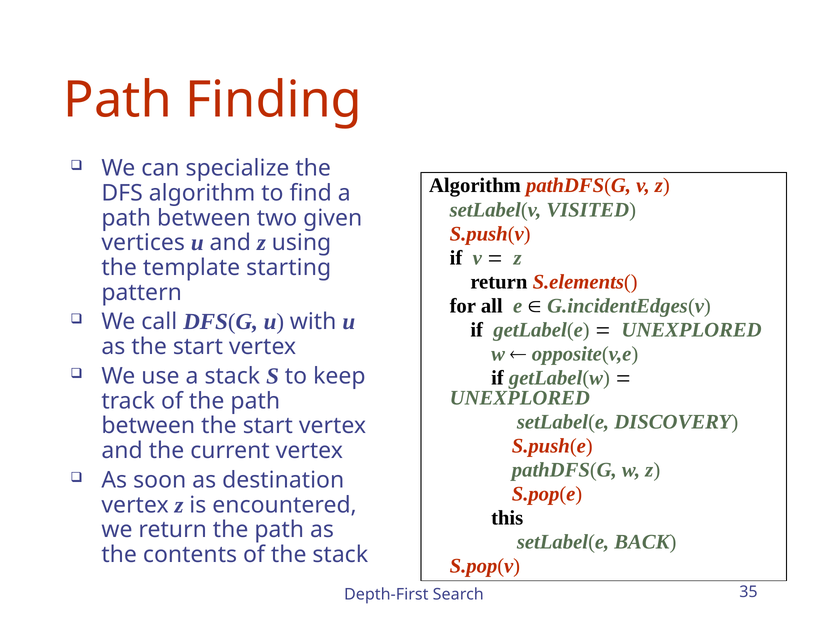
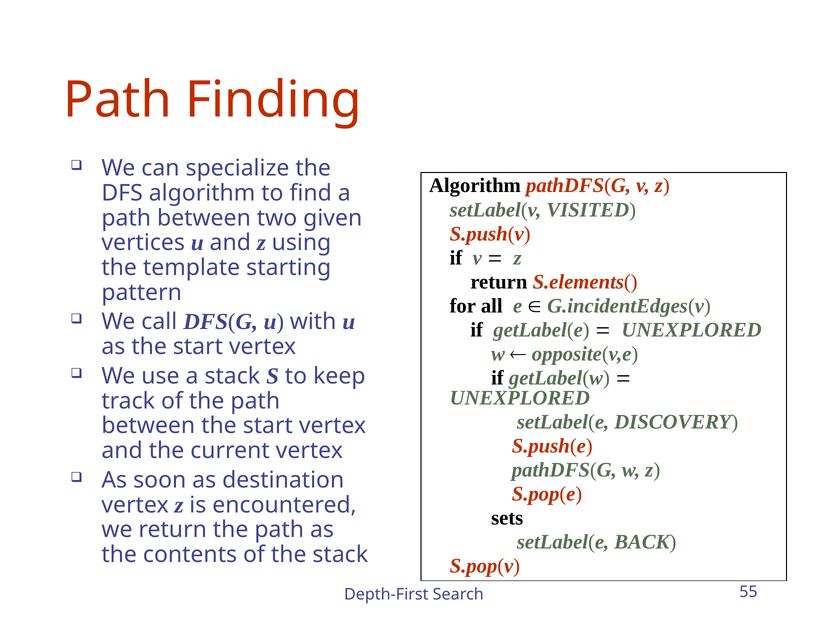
this: this -> sets
35: 35 -> 55
